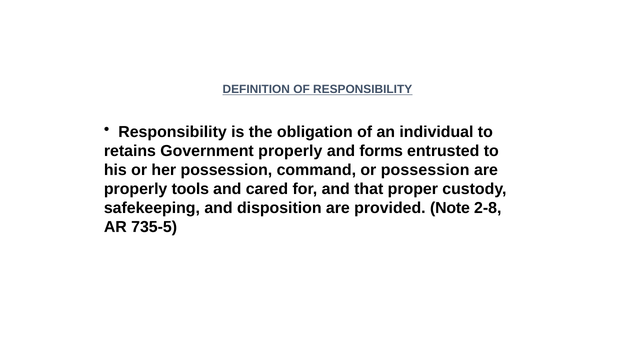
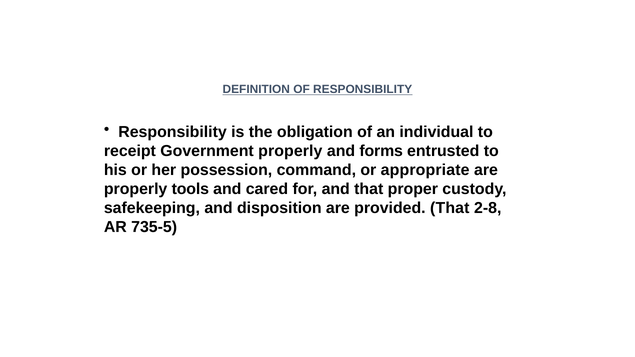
retains: retains -> receipt
or possession: possession -> appropriate
provided Note: Note -> That
